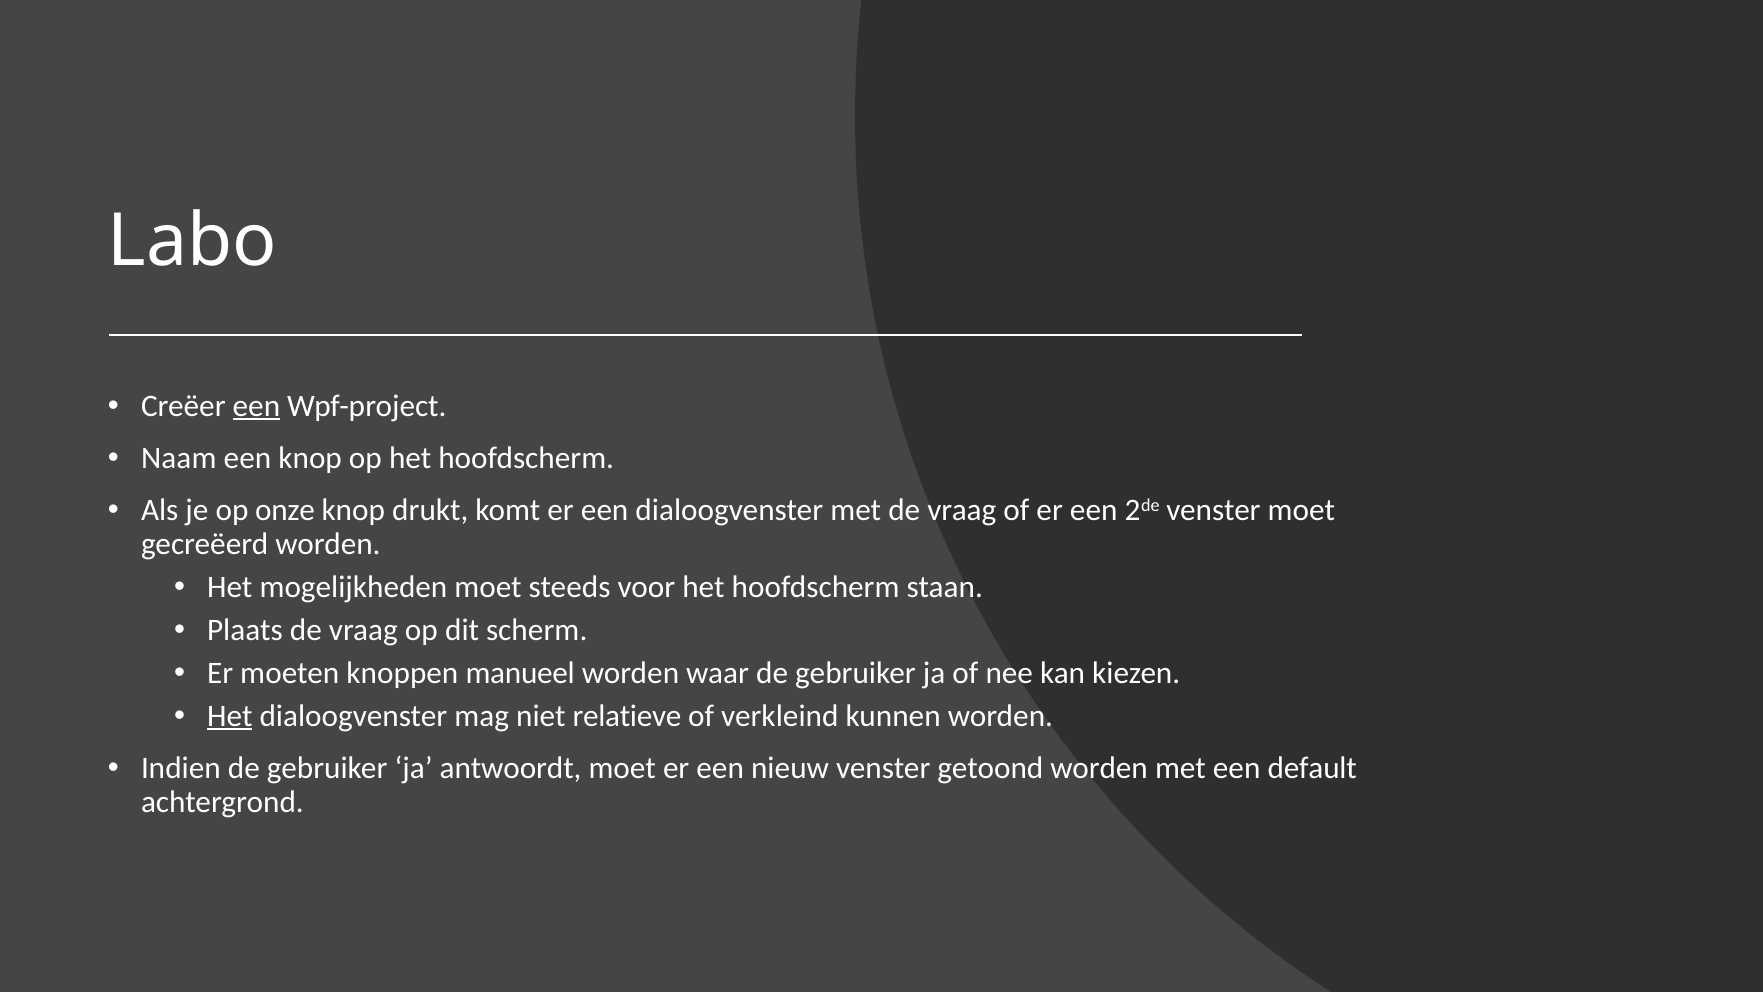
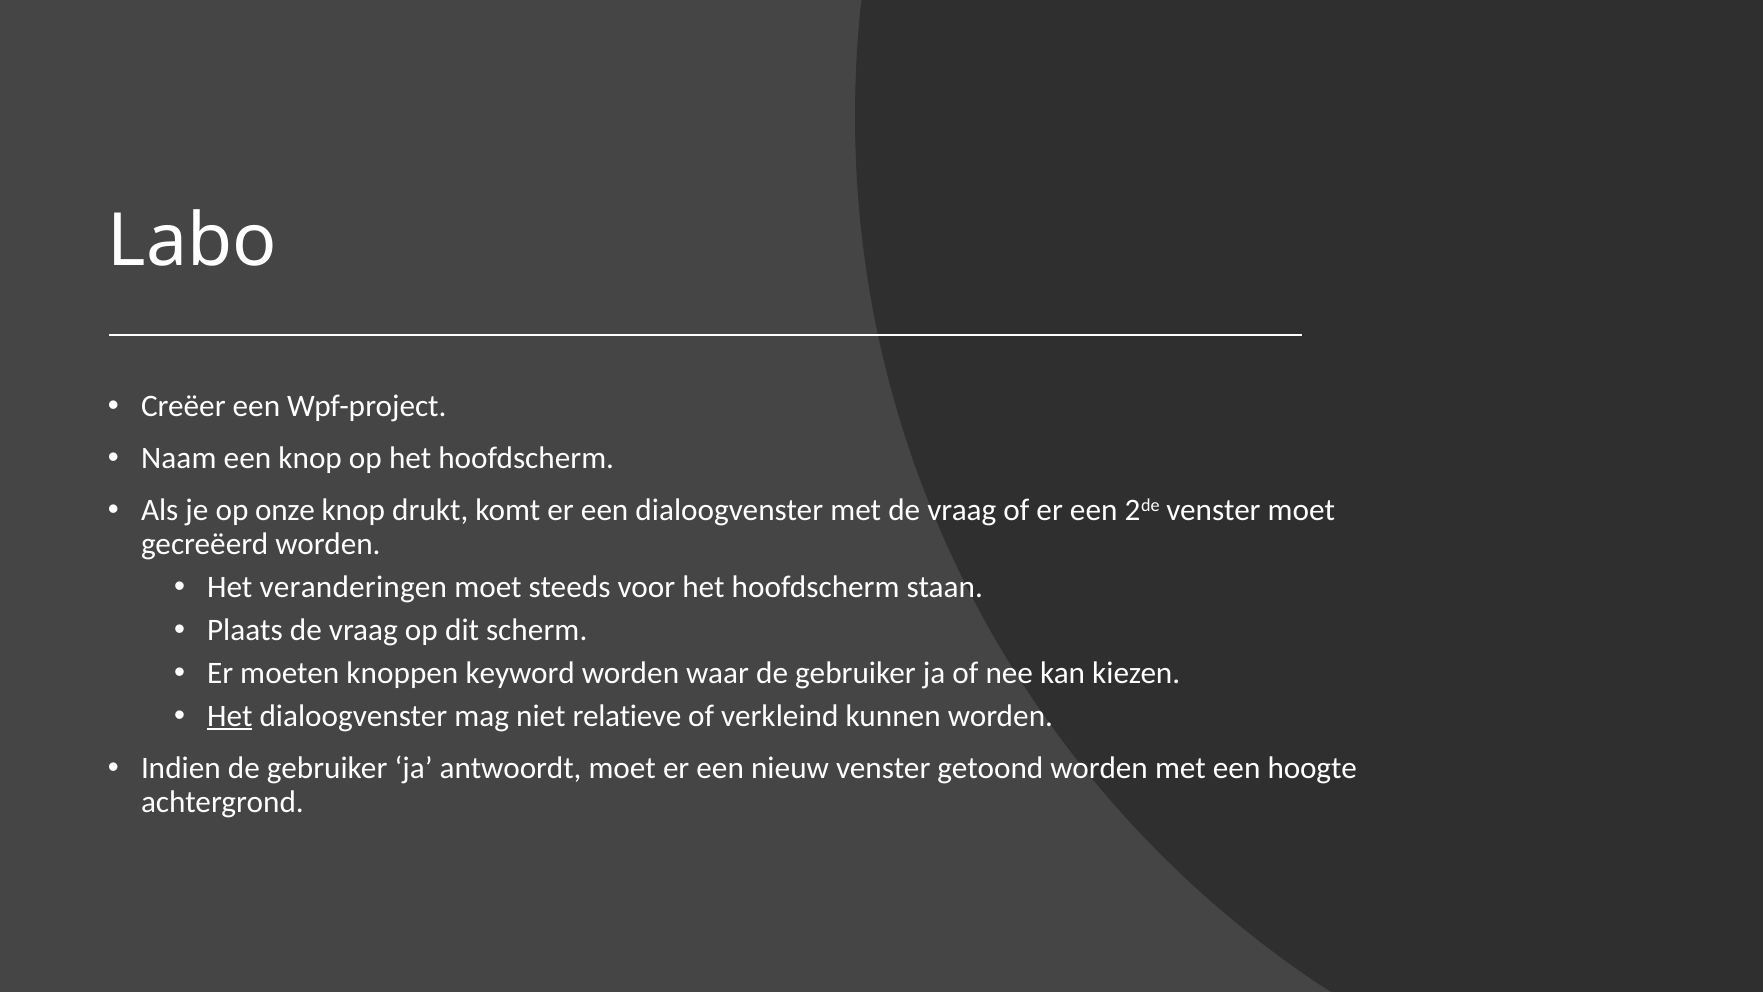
een at (256, 406) underline: present -> none
mogelijkheden: mogelijkheden -> veranderingen
manueel: manueel -> keyword
default: default -> hoogte
